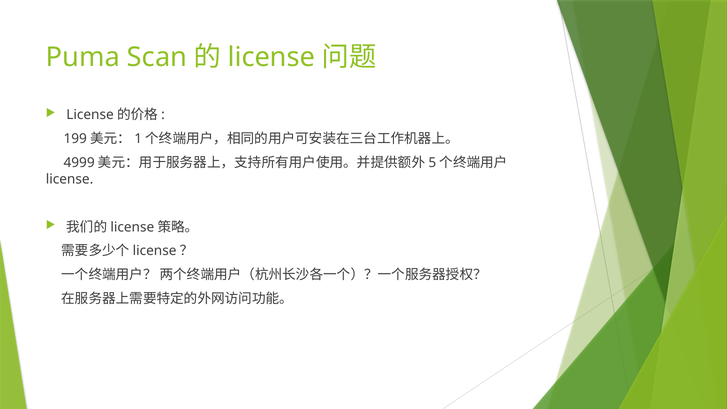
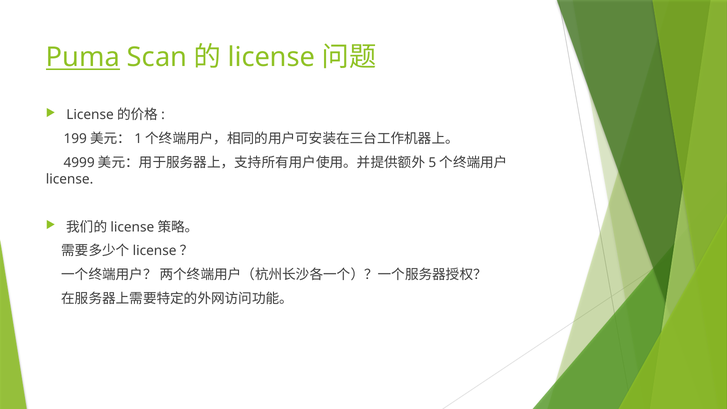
Puma underline: none -> present
